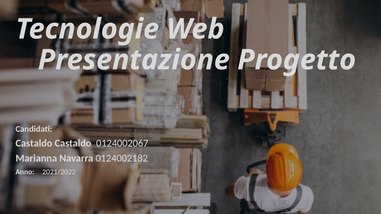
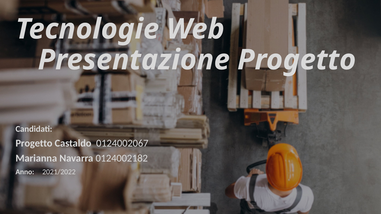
Castaldo at (34, 143): Castaldo -> Progetto
